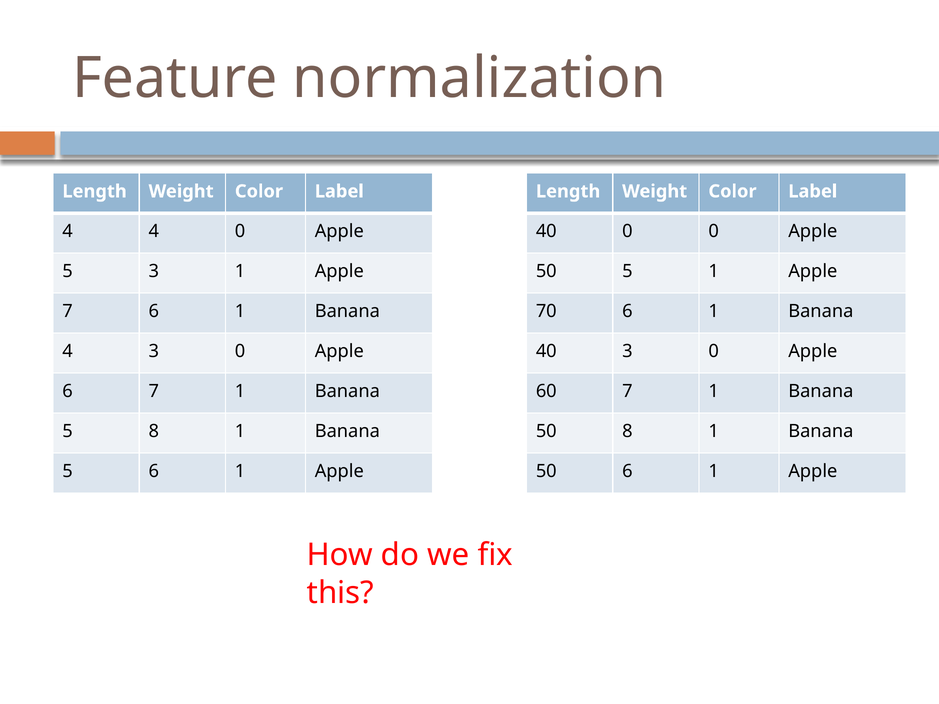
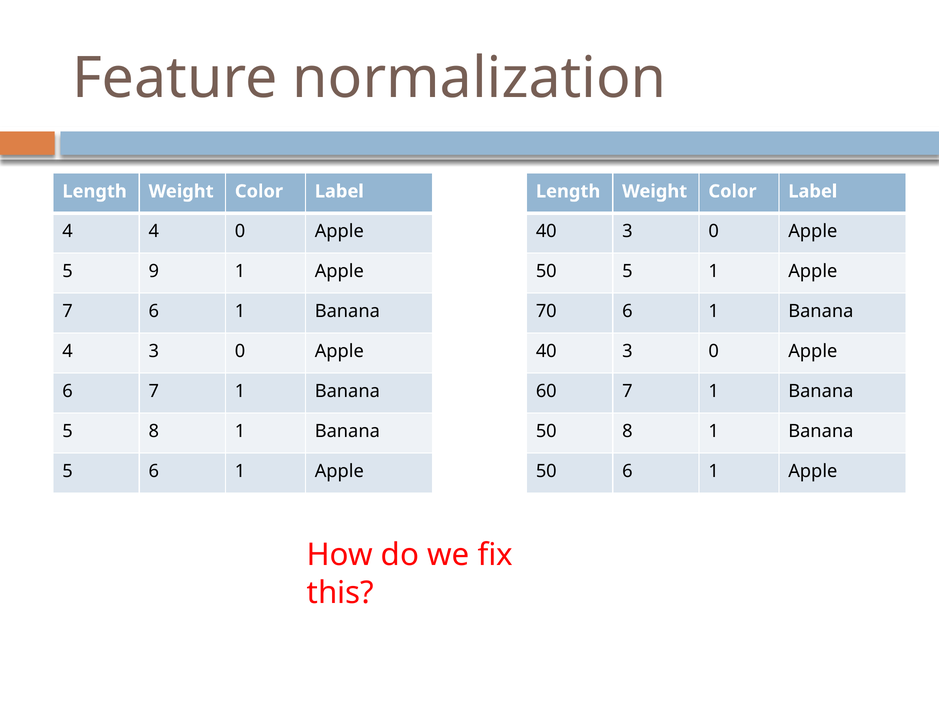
0 at (627, 231): 0 -> 3
5 3: 3 -> 9
